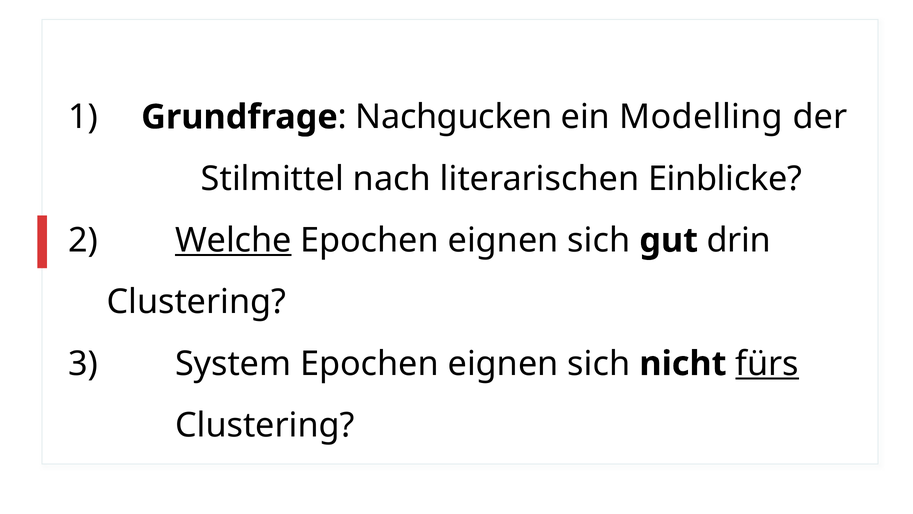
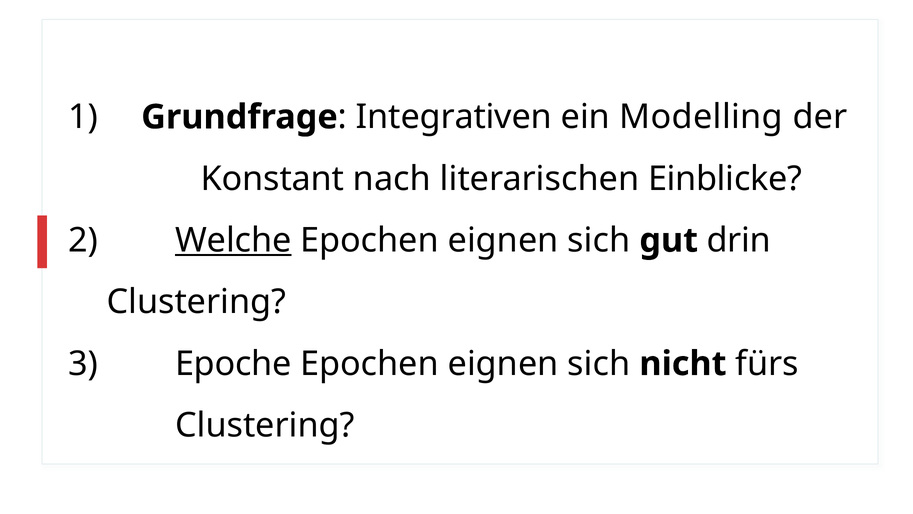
Nachgucken: Nachgucken -> Integrativen
Stilmittel: Stilmittel -> Konstant
System: System -> Epoche
fürs underline: present -> none
